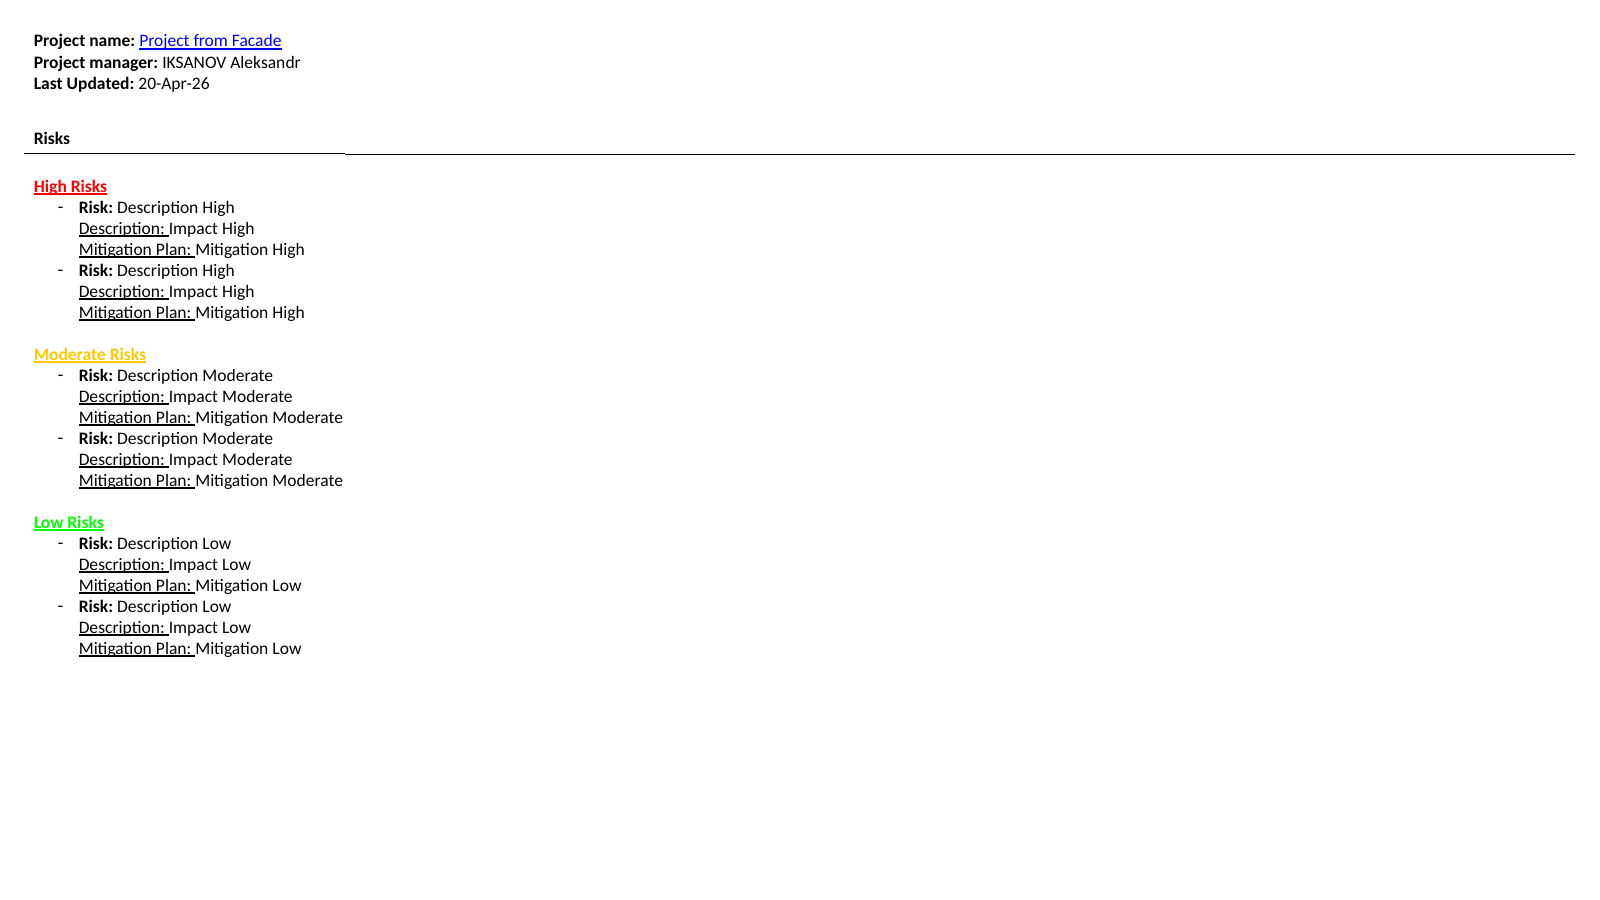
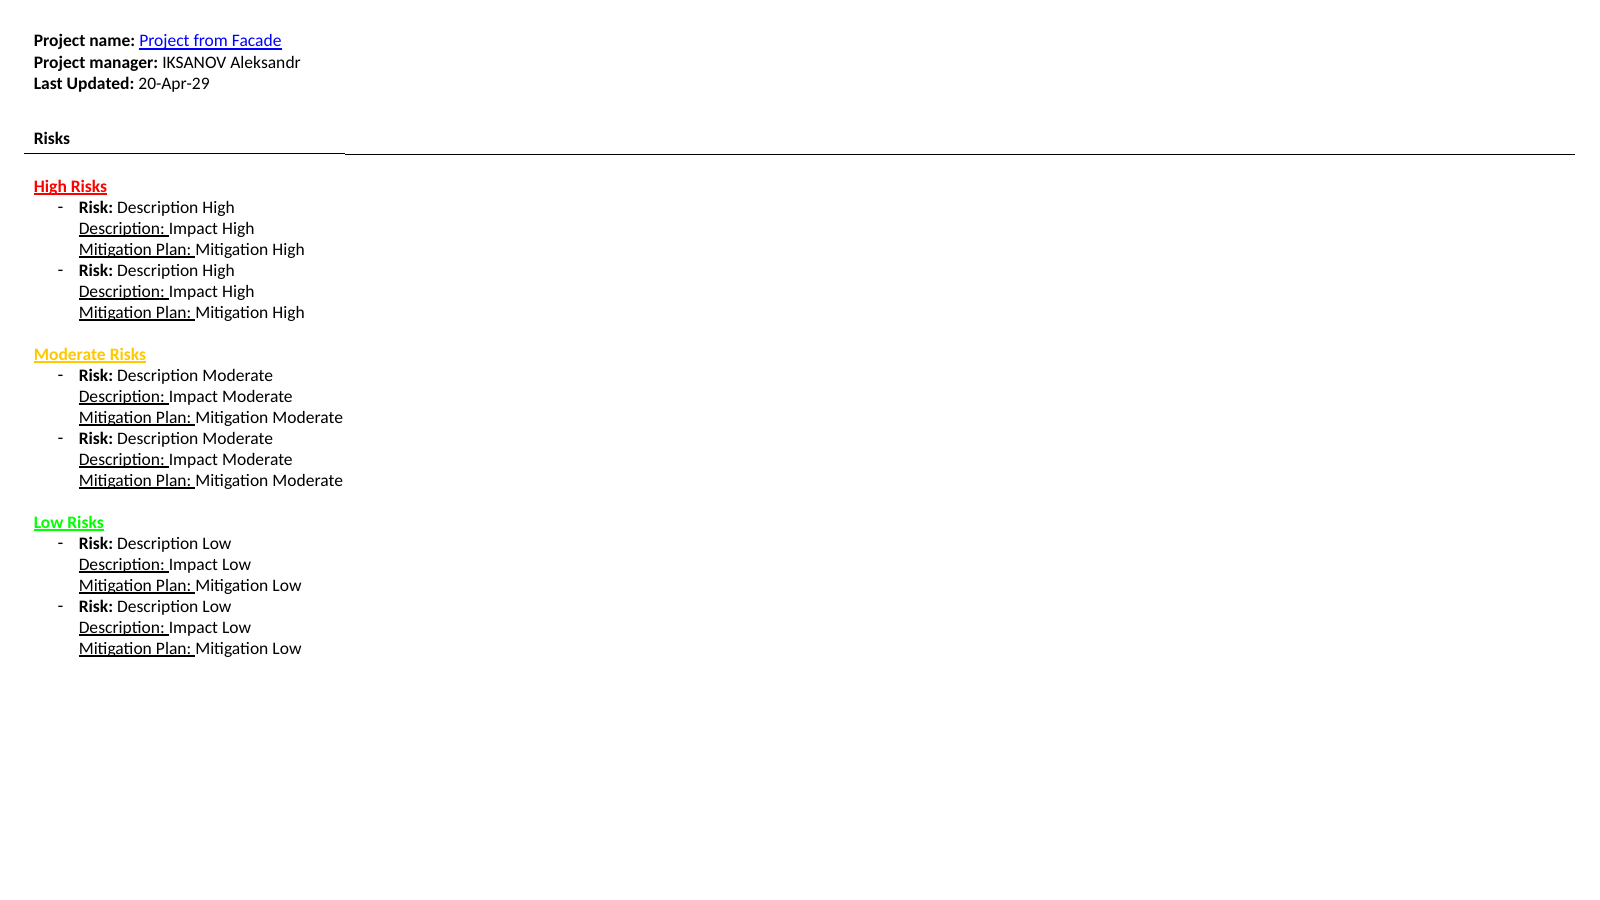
20-Apr-26: 20-Apr-26 -> 20-Apr-29
